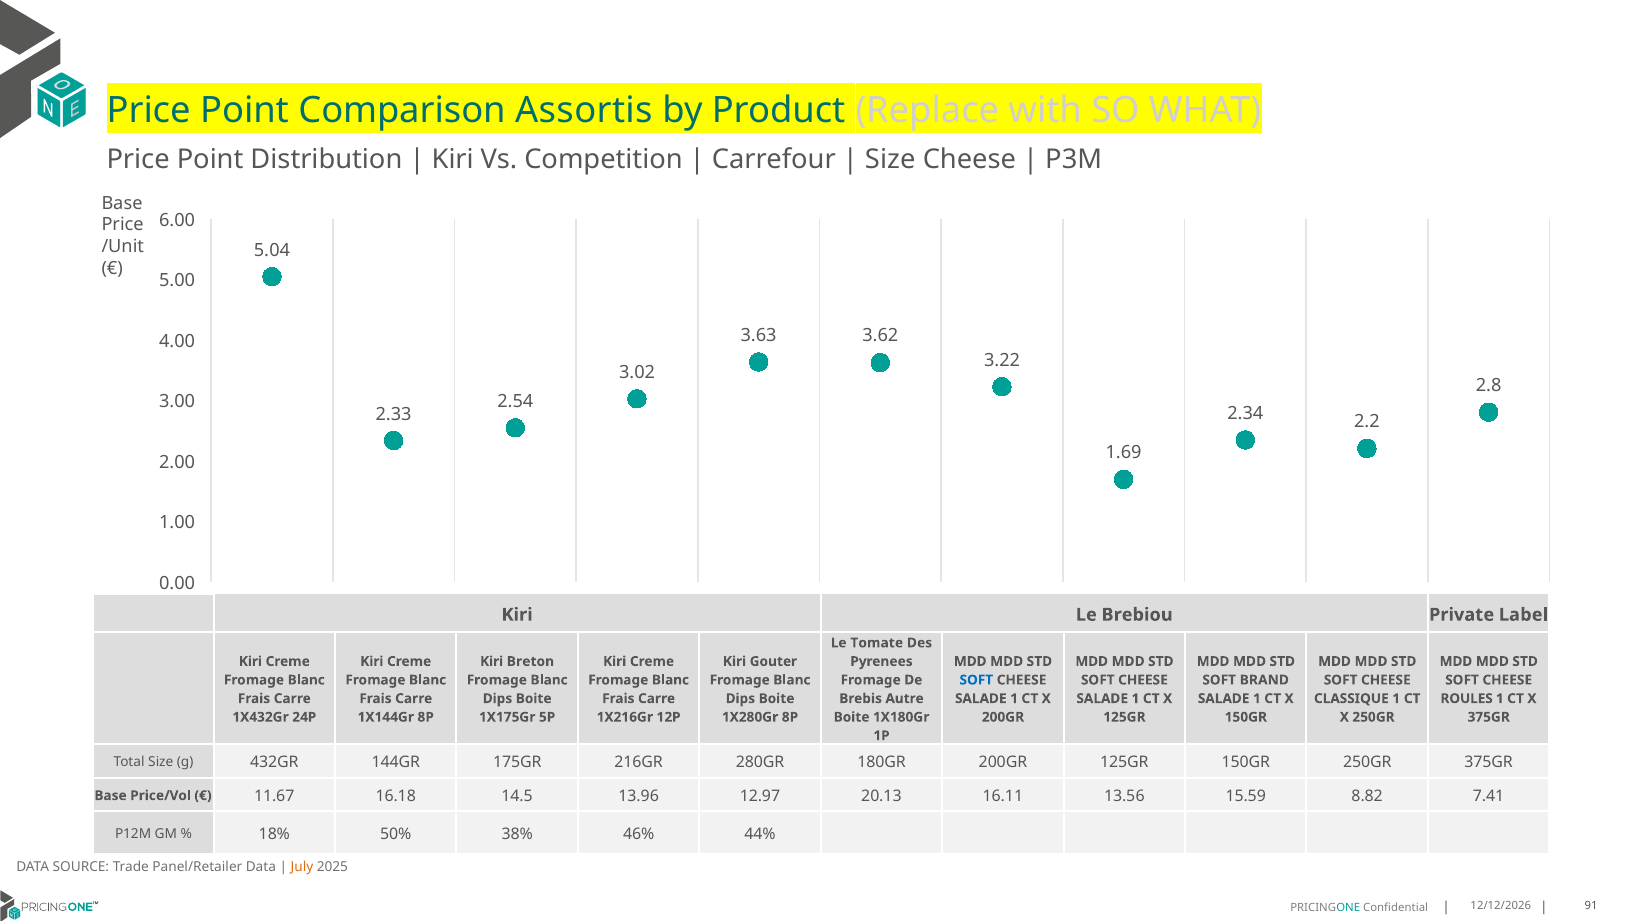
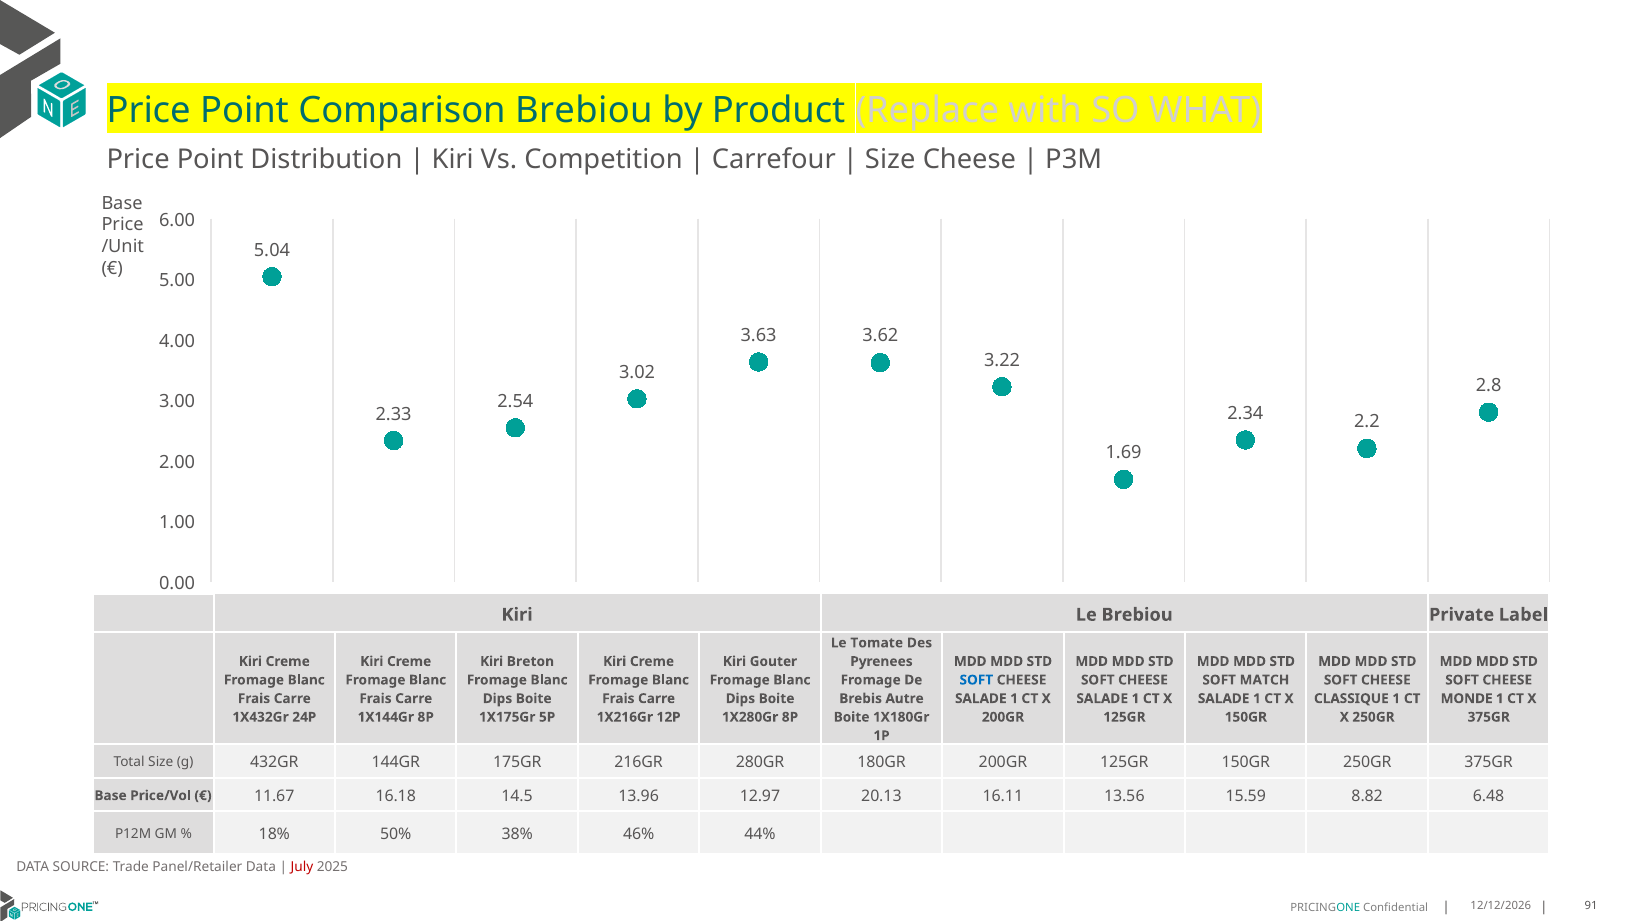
Comparison Assortis: Assortis -> Brebiou
BRAND: BRAND -> MATCH
ROULES: ROULES -> MONDE
7.41: 7.41 -> 6.48
July colour: orange -> red
